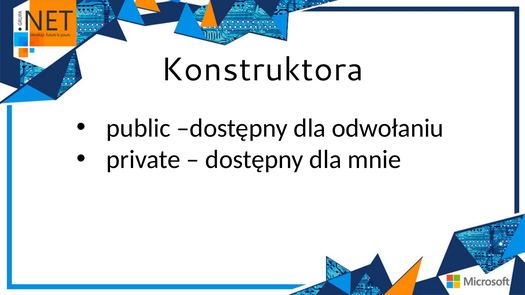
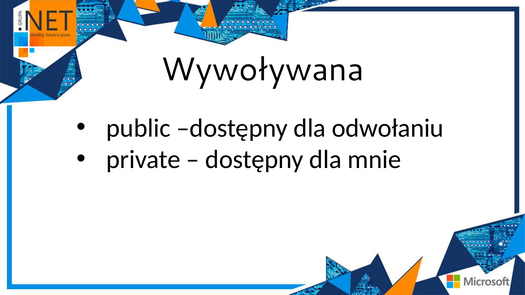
Konstruktora: Konstruktora -> Wywoływana
